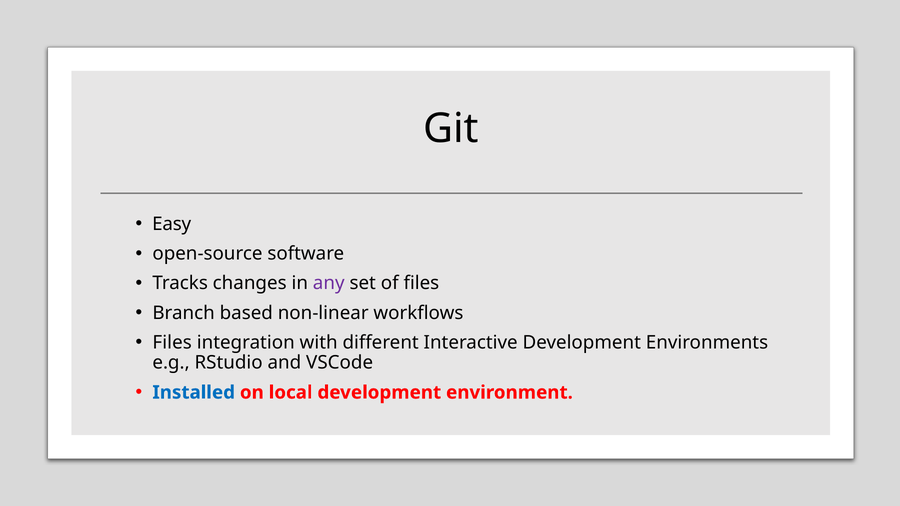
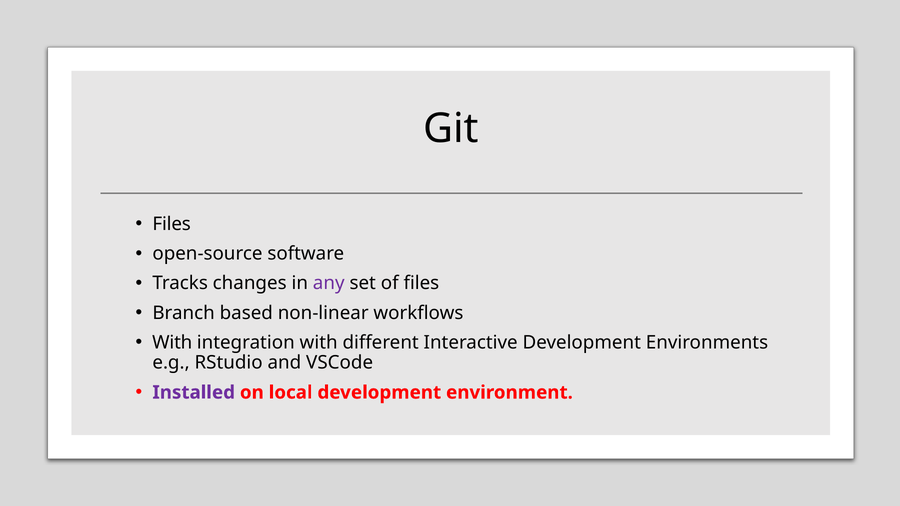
Easy at (172, 224): Easy -> Files
Files at (172, 343): Files -> With
Installed colour: blue -> purple
